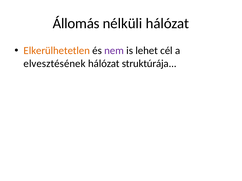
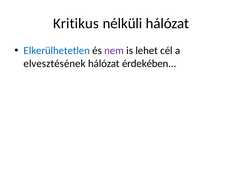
Állomás: Állomás -> Kritikus
Elkerülhetetlen colour: orange -> blue
struktúrája: struktúrája -> érdekében
